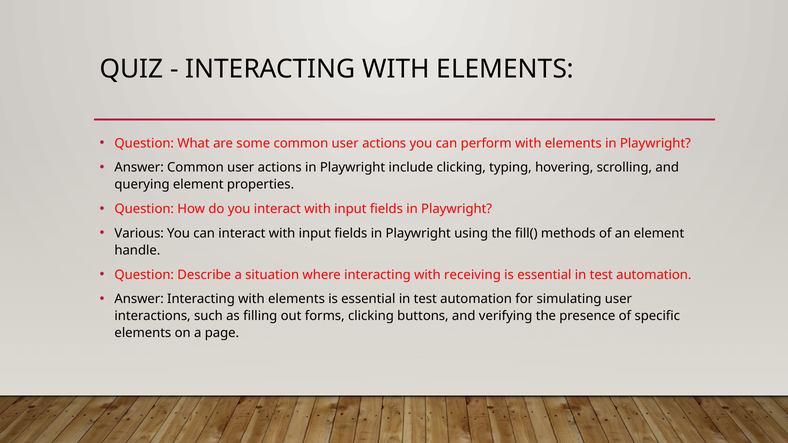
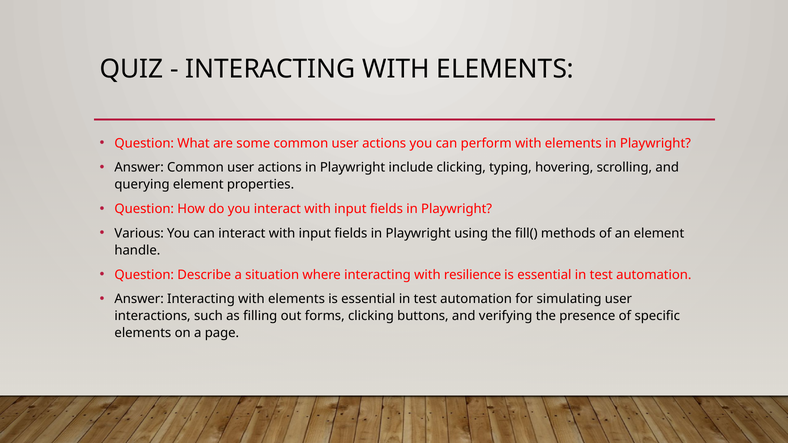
receiving: receiving -> resilience
